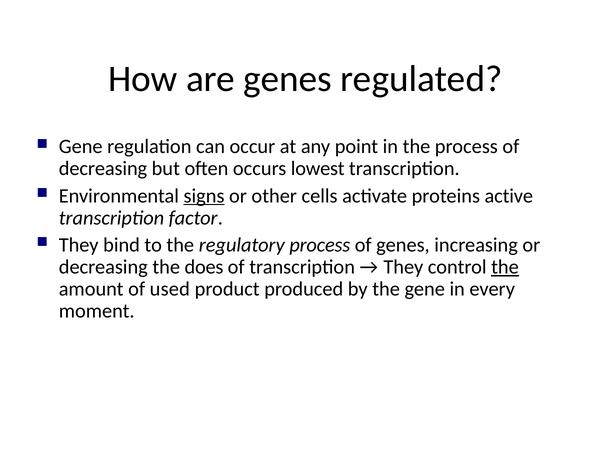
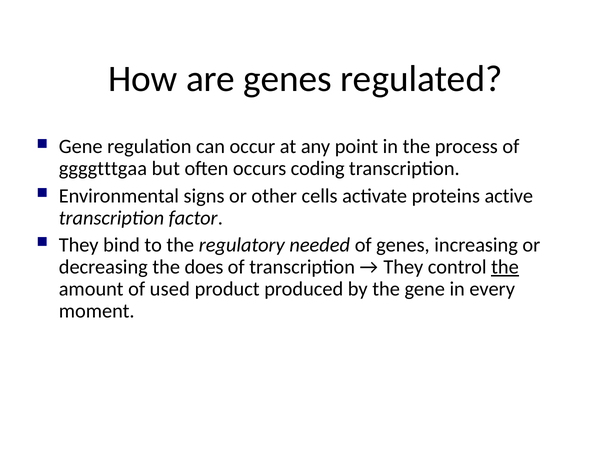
decreasing at (103, 168): decreasing -> ggggtttgaa
lowest: lowest -> coding
signs underline: present -> none
regulatory process: process -> needed
